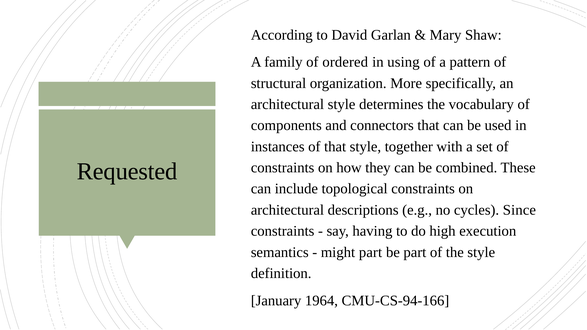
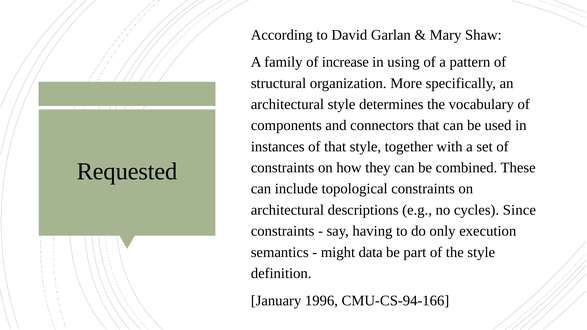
ordered: ordered -> increase
high: high -> only
might part: part -> data
1964: 1964 -> 1996
